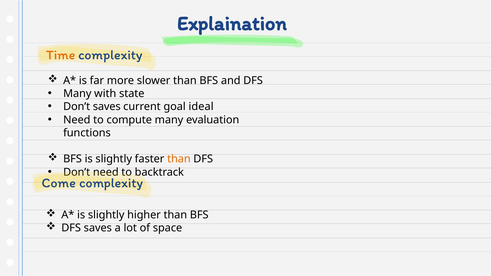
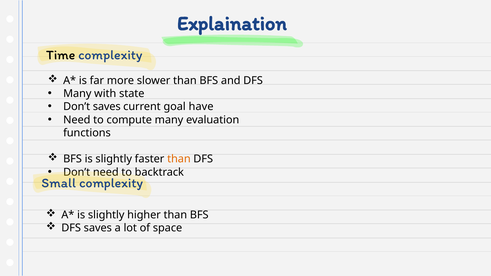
Time colour: orange -> black
ideal: ideal -> have
Come: Come -> Small
